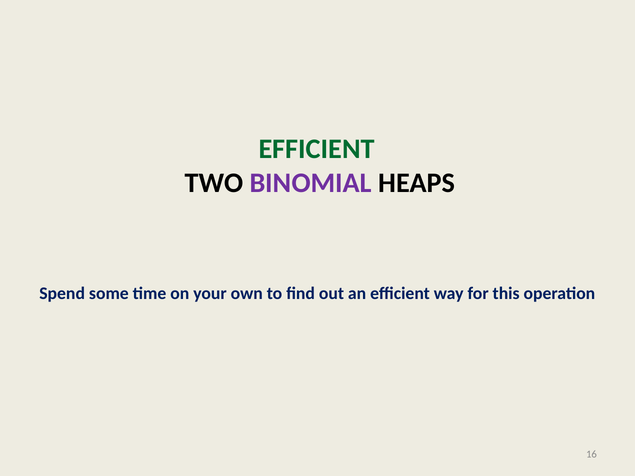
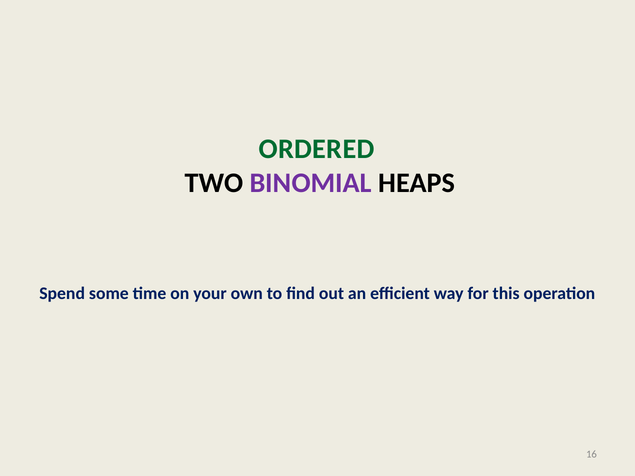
EFFICIENT at (317, 149): EFFICIENT -> ORDERED
